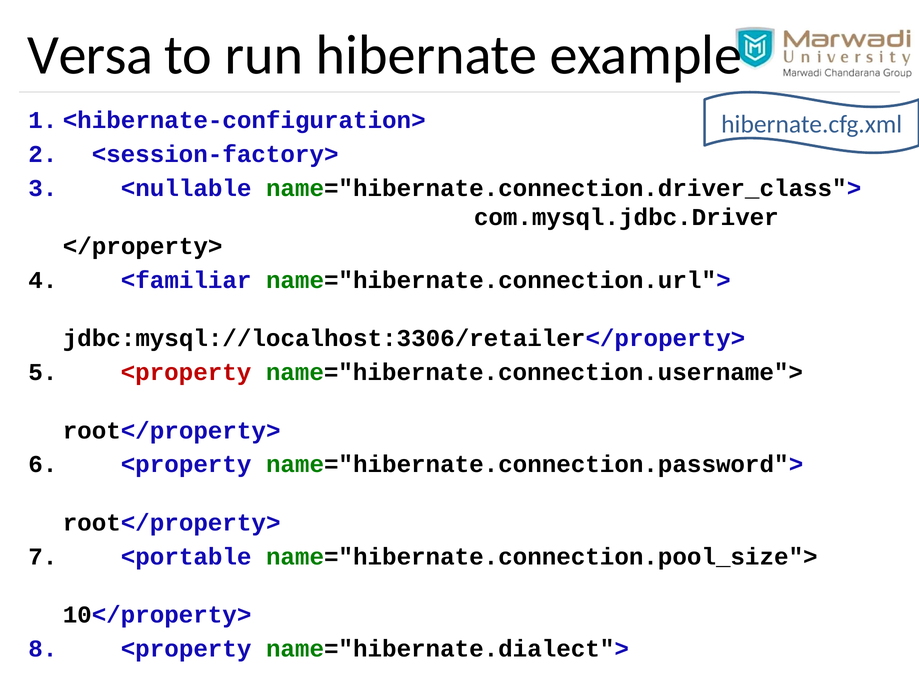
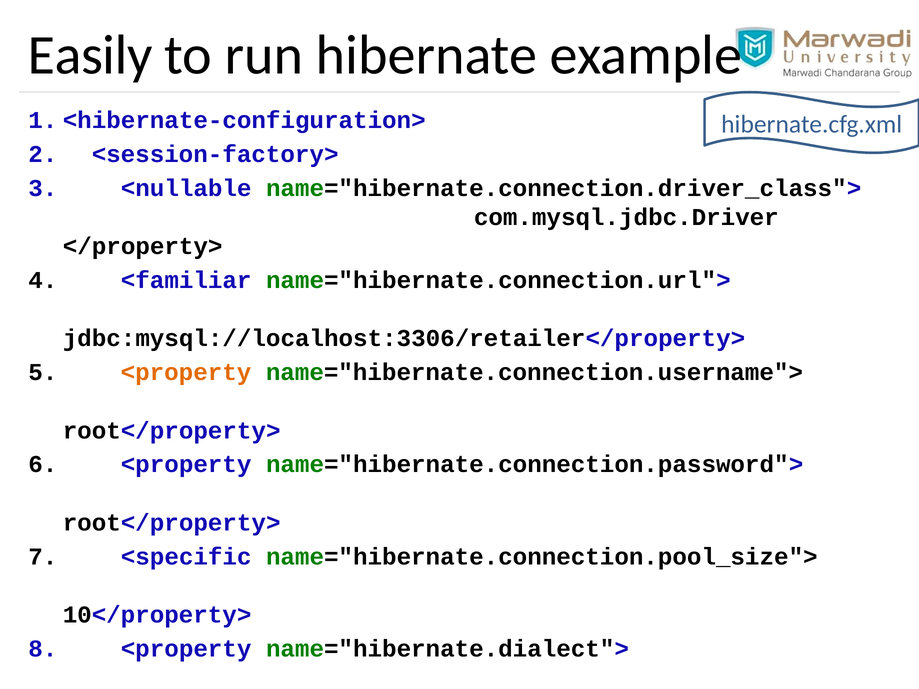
Versa: Versa -> Easily
<property at (186, 373) colour: red -> orange
<portable: <portable -> <specific
